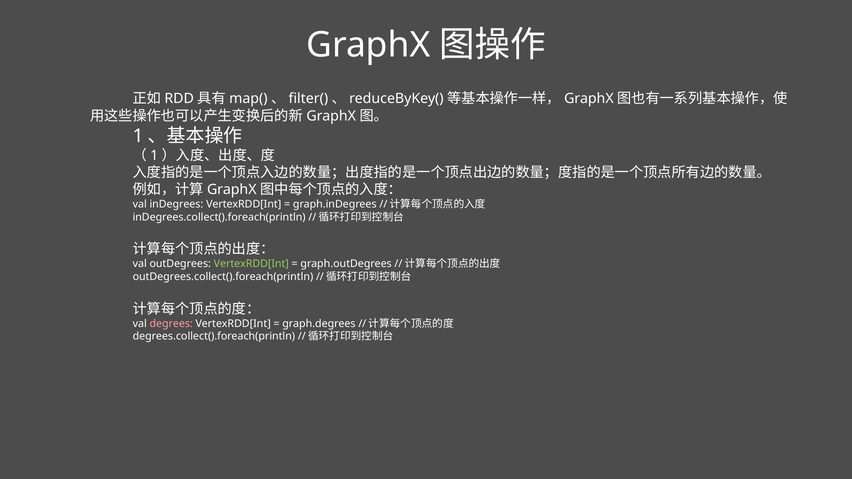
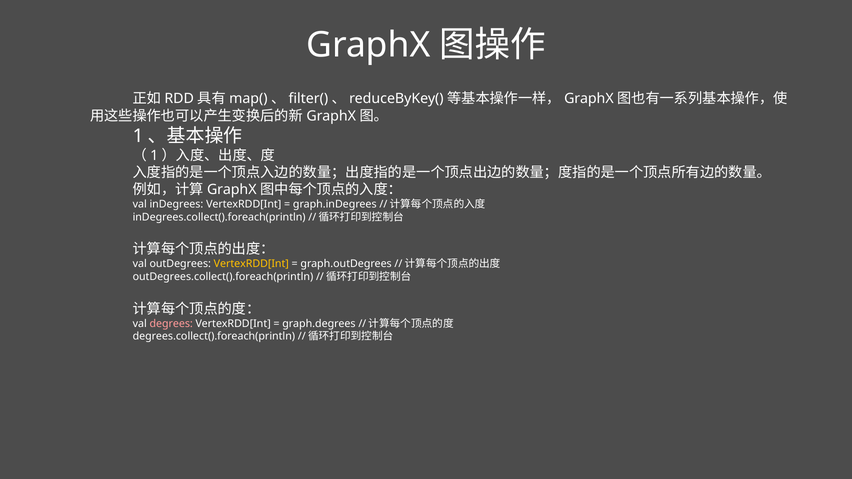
VertexRDD[Int at (251, 264) colour: light green -> yellow
